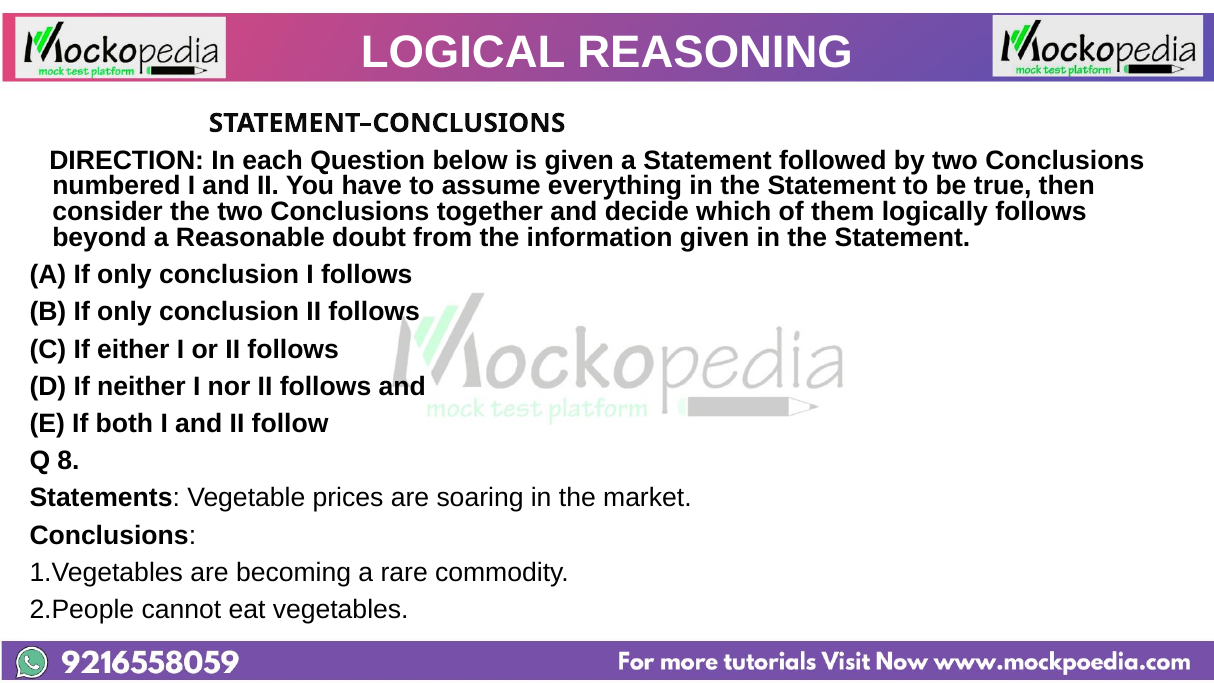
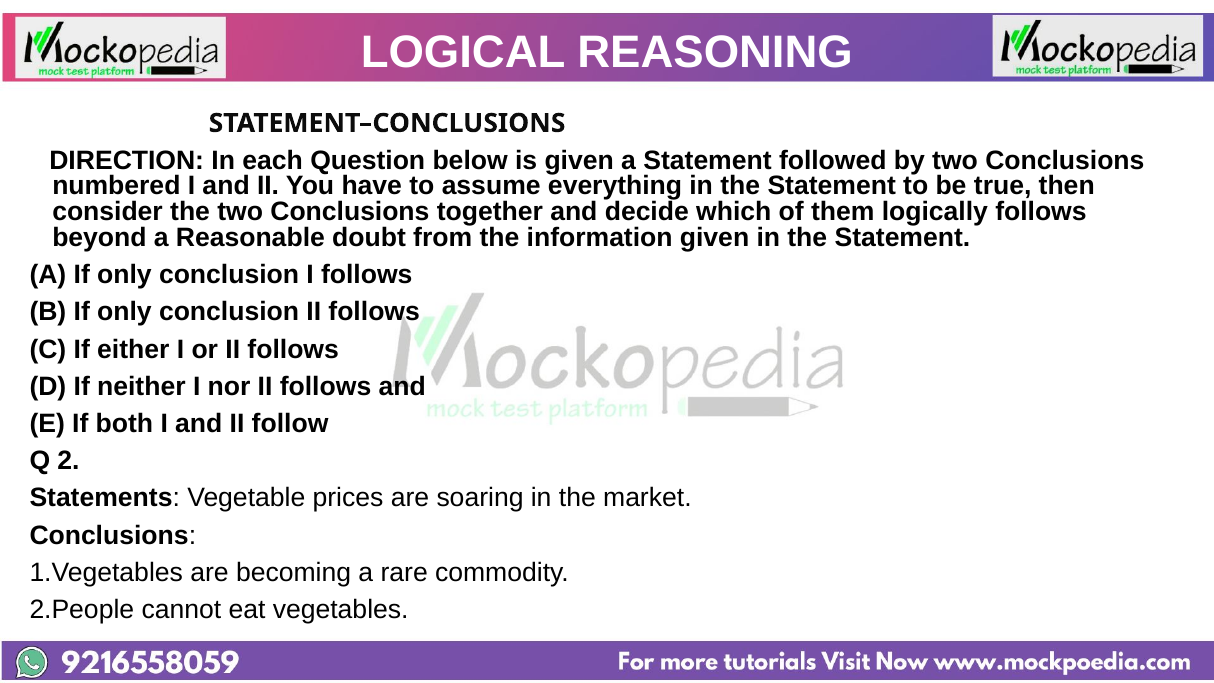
8: 8 -> 2
